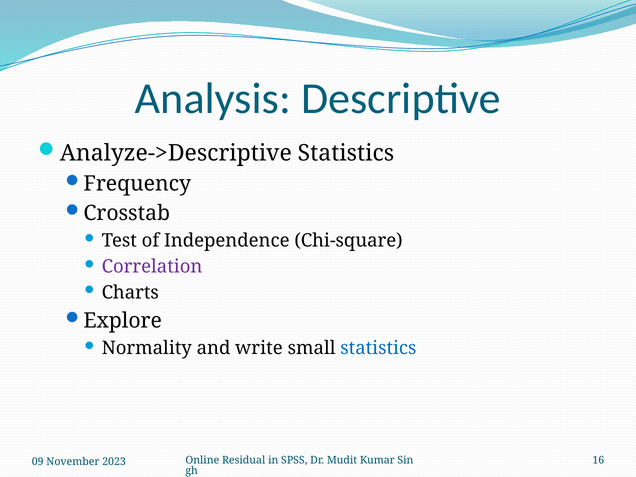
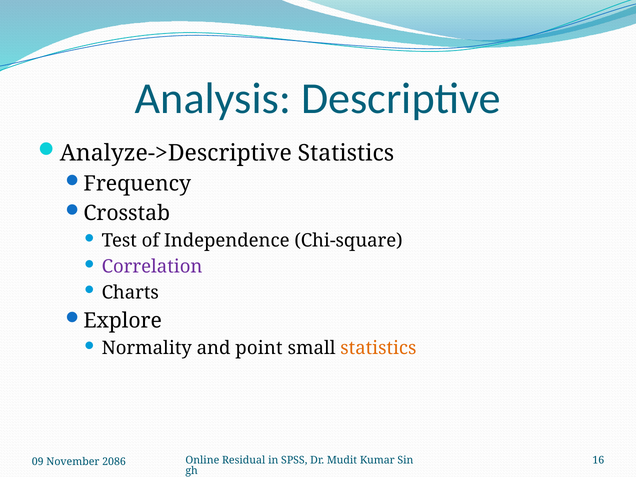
write: write -> point
statistics at (378, 348) colour: blue -> orange
2023: 2023 -> 2086
